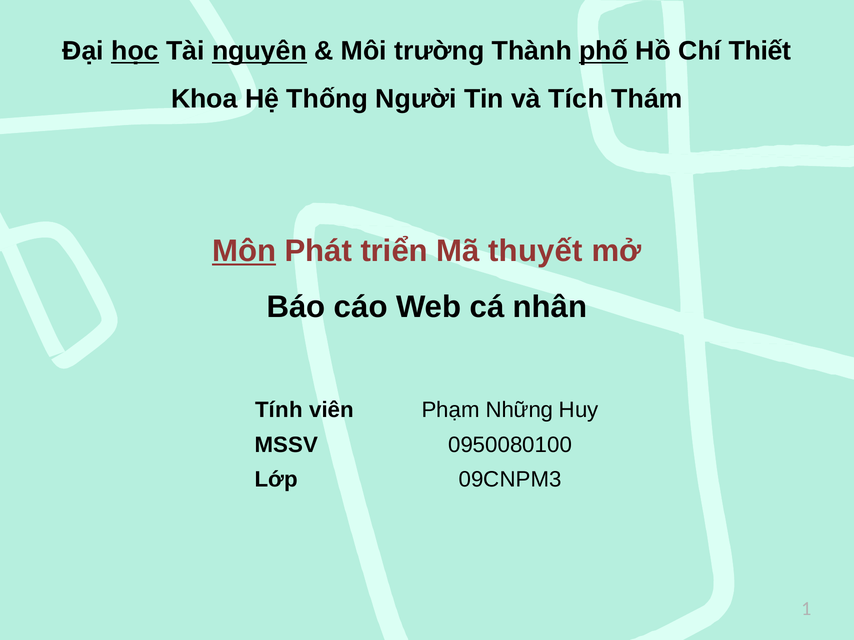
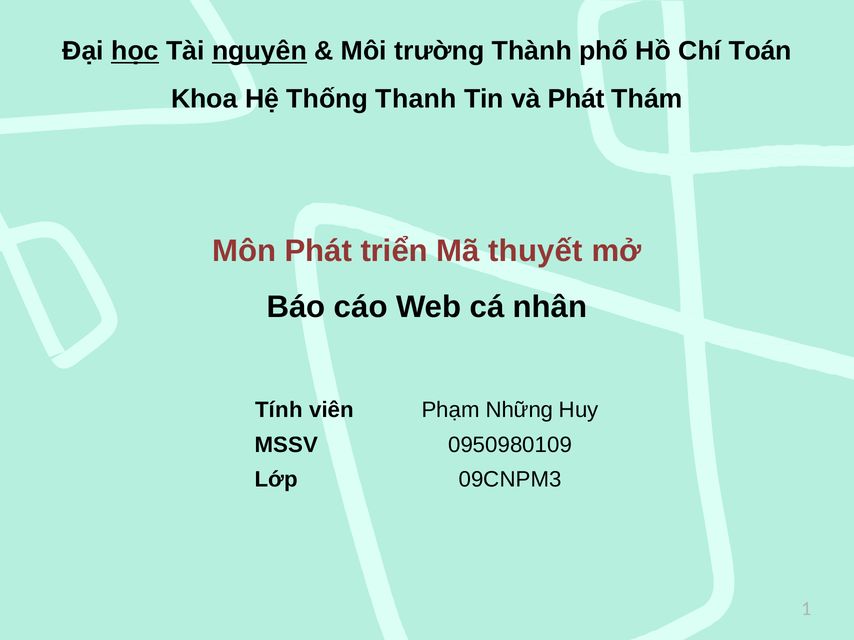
phố underline: present -> none
Thiết: Thiết -> Toán
Người: Người -> Thanh
và Tích: Tích -> Phát
Môn underline: present -> none
0950080100: 0950080100 -> 0950980109
